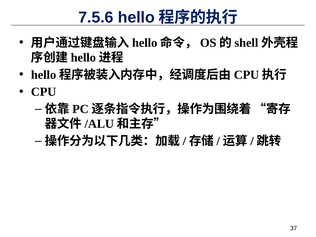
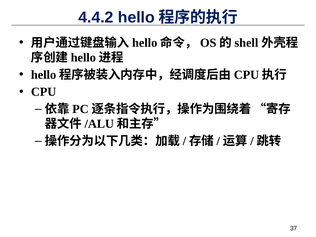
7.5.6: 7.5.6 -> 4.4.2
